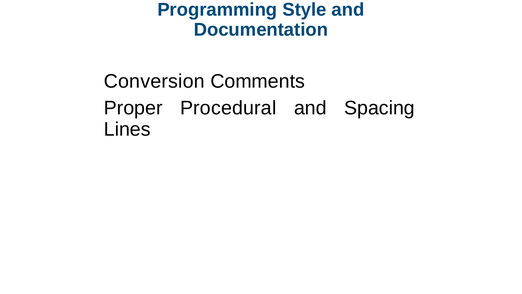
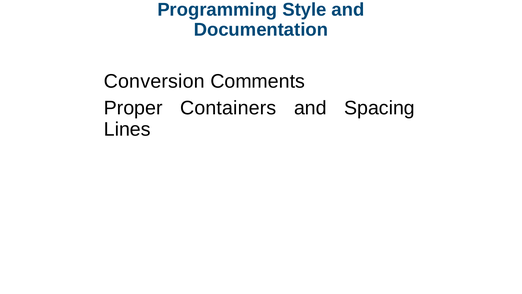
Procedural: Procedural -> Containers
